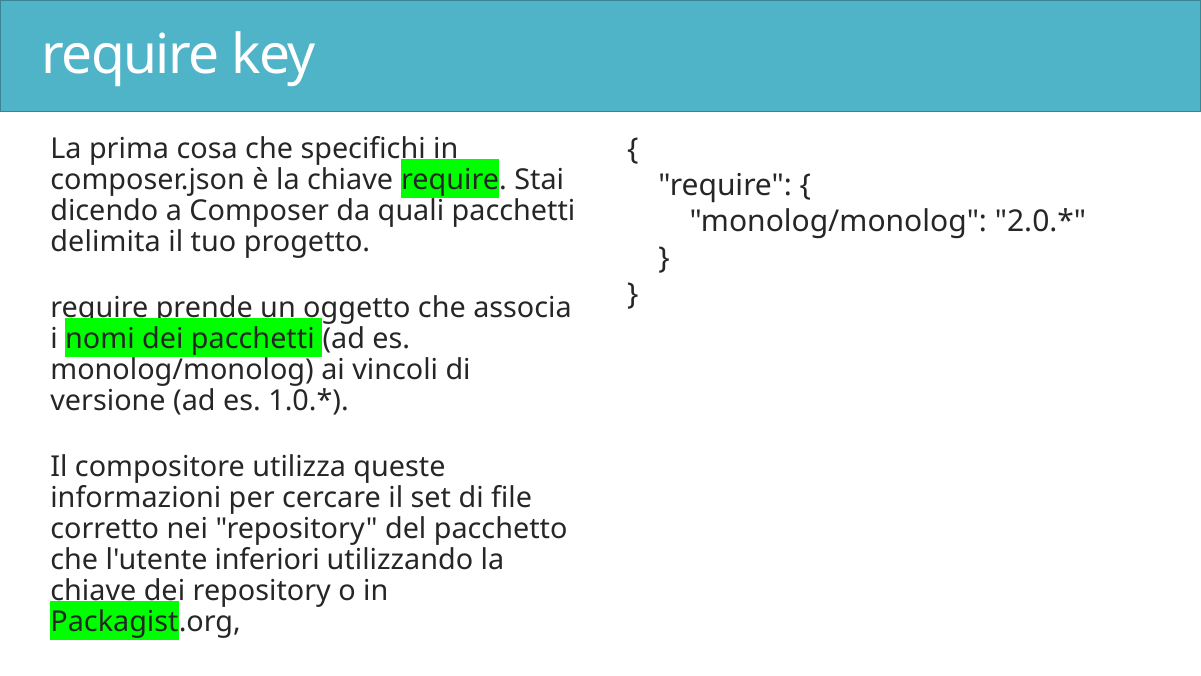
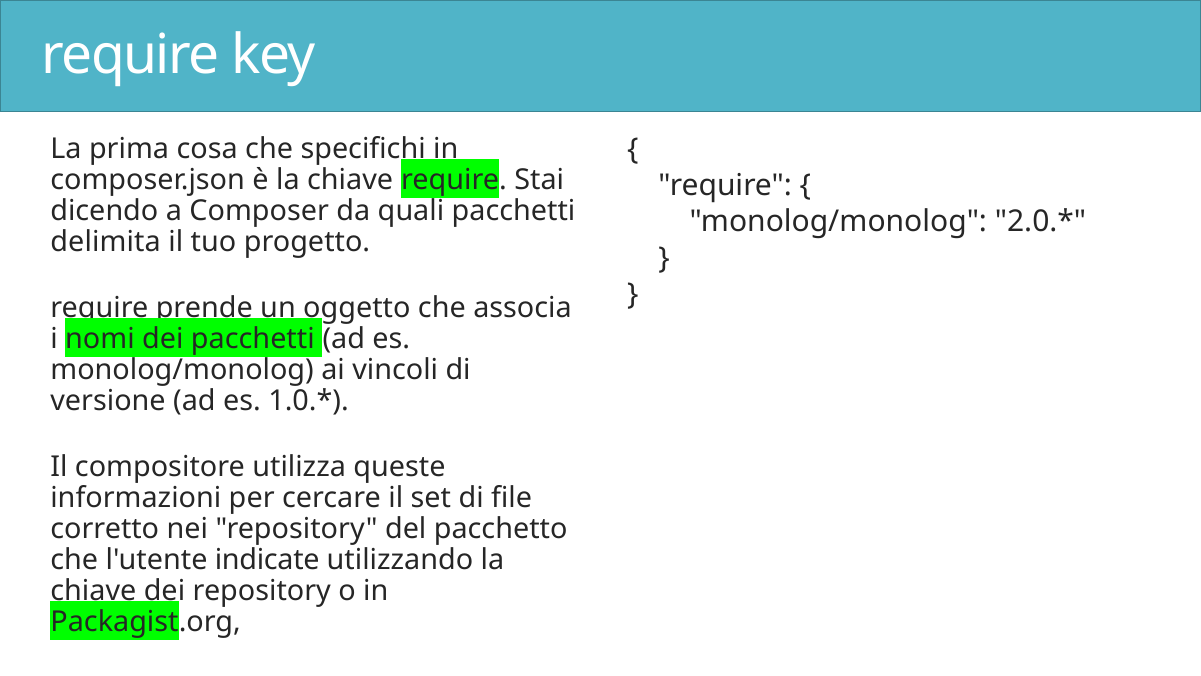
inferiori: inferiori -> indicate
